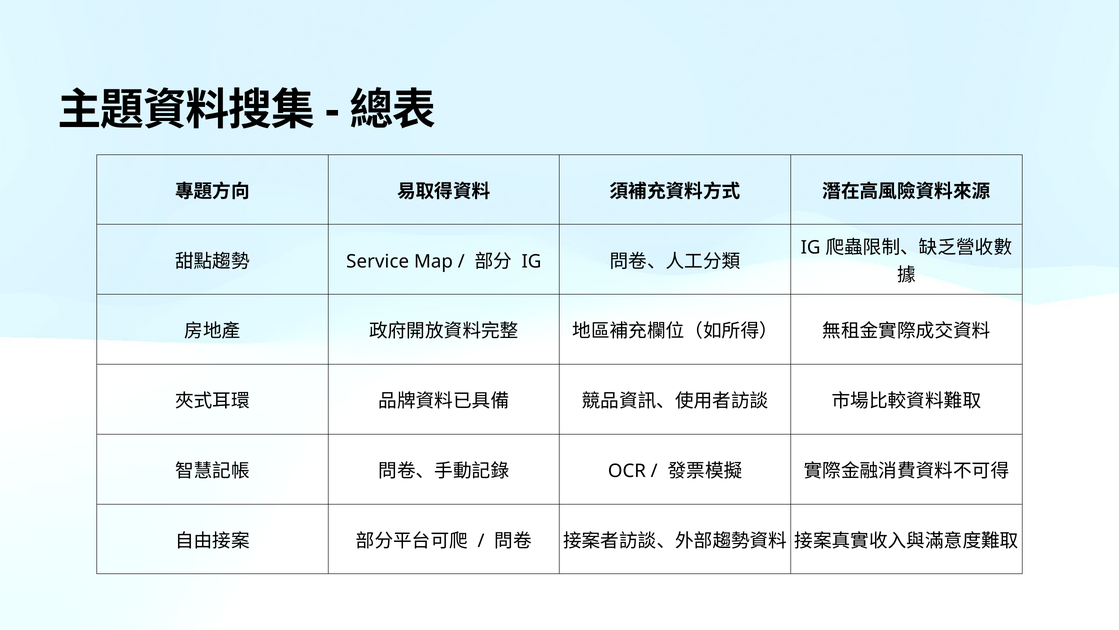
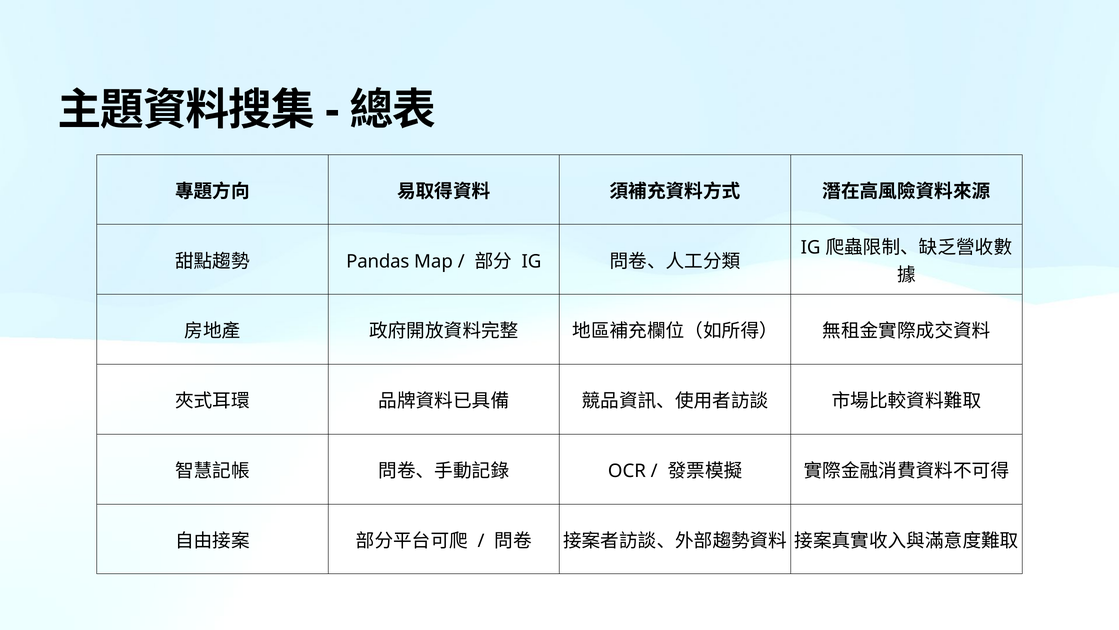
Service: Service -> Pandas
